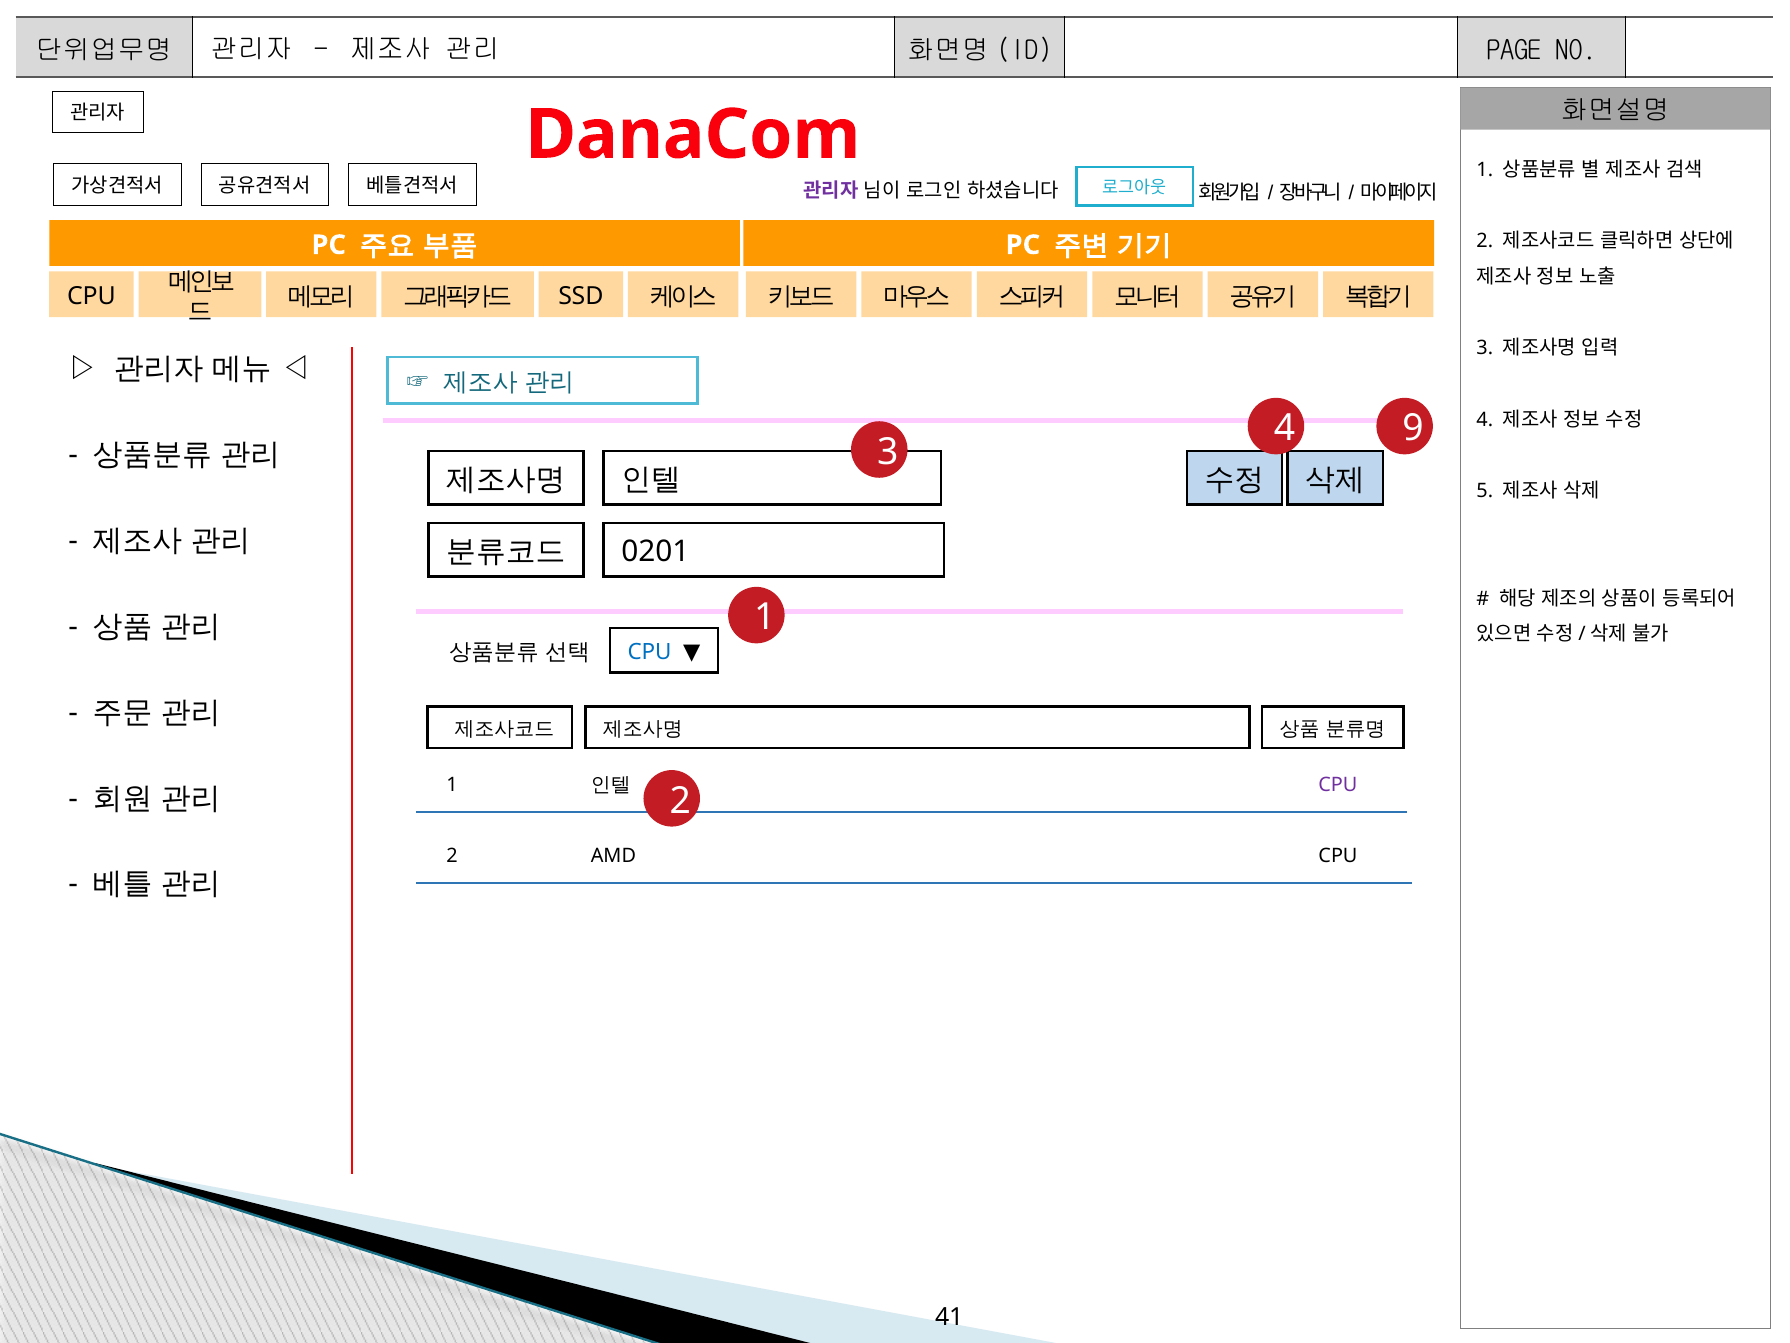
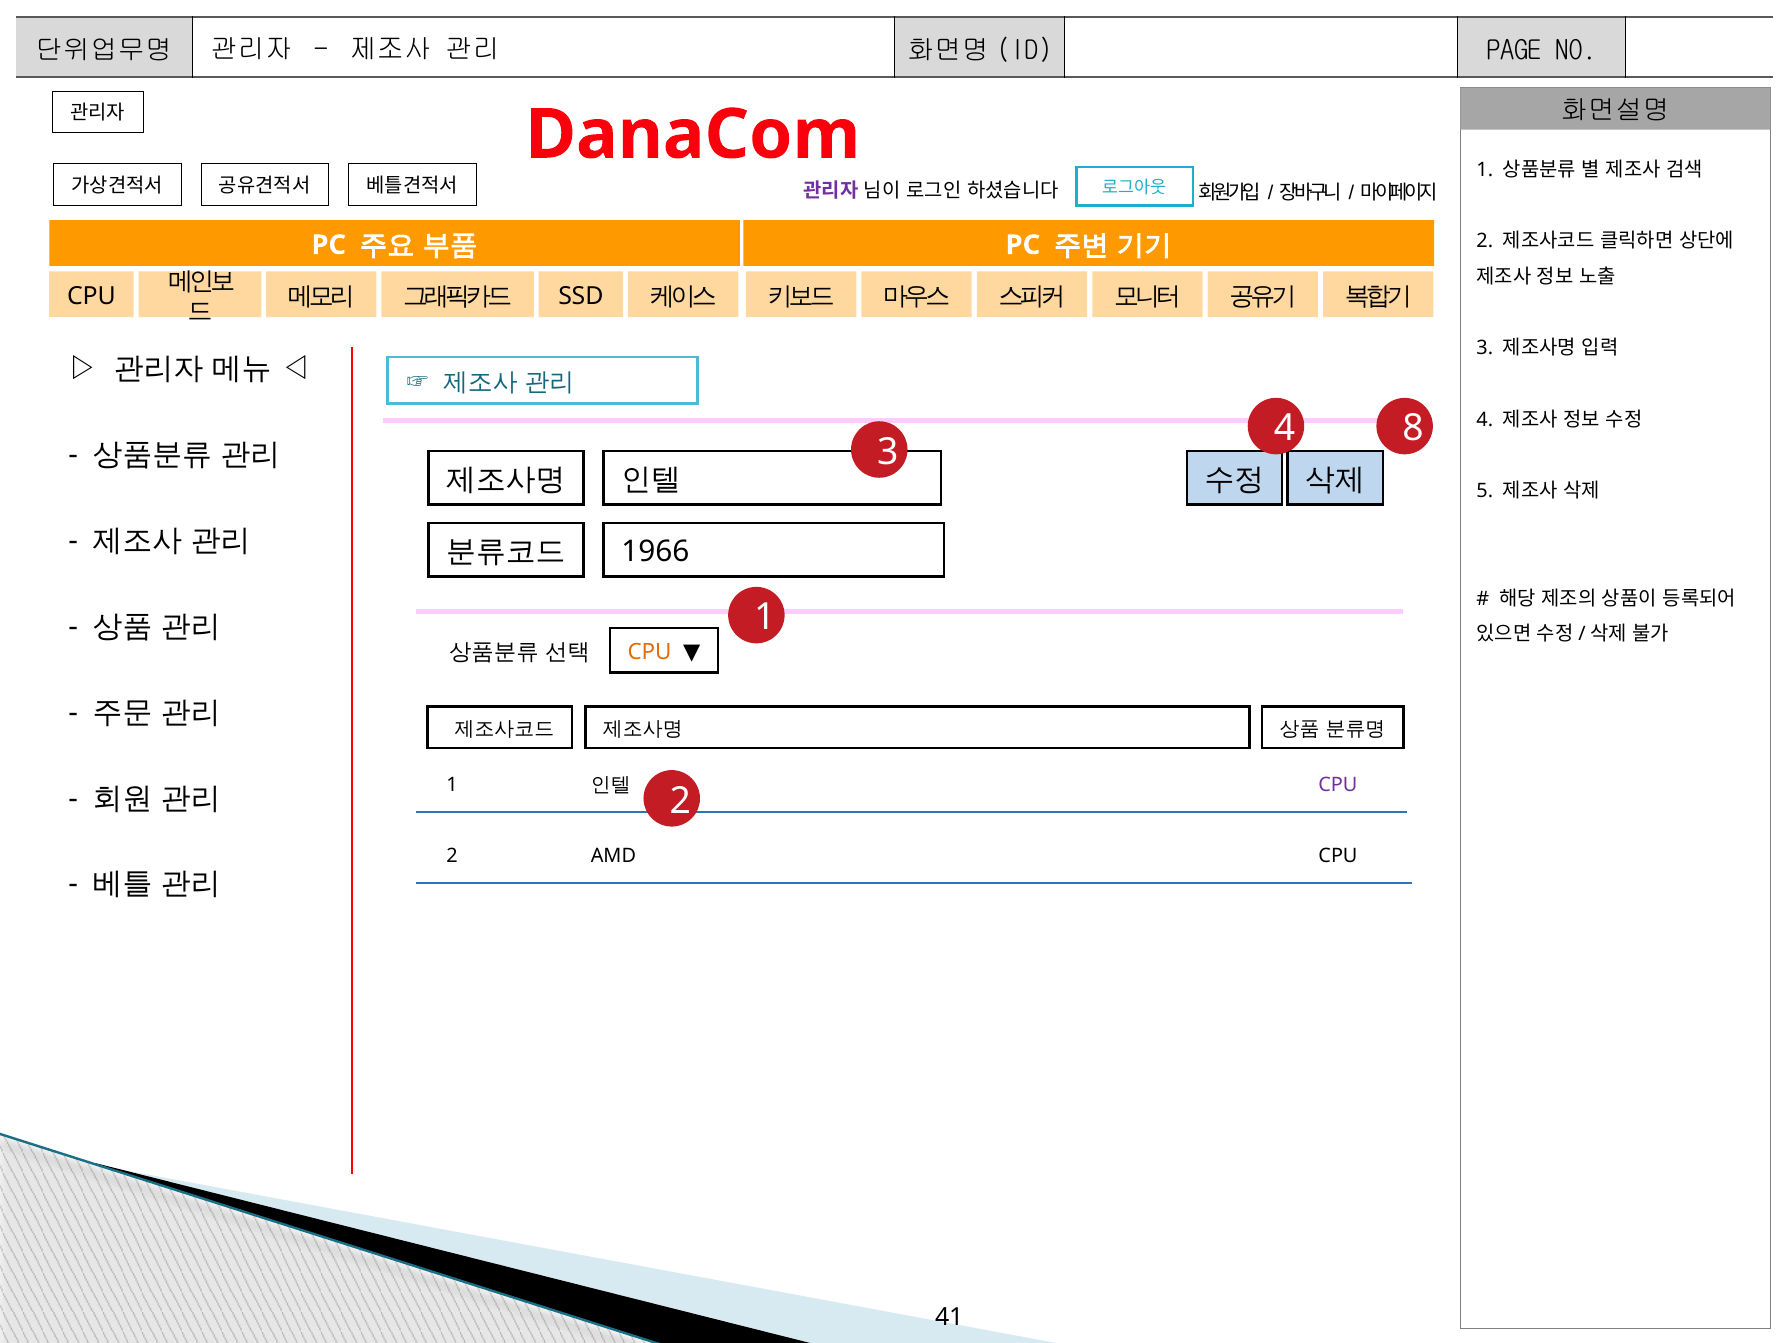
9: 9 -> 8
0201: 0201 -> 1966
CPU at (650, 652) colour: blue -> orange
